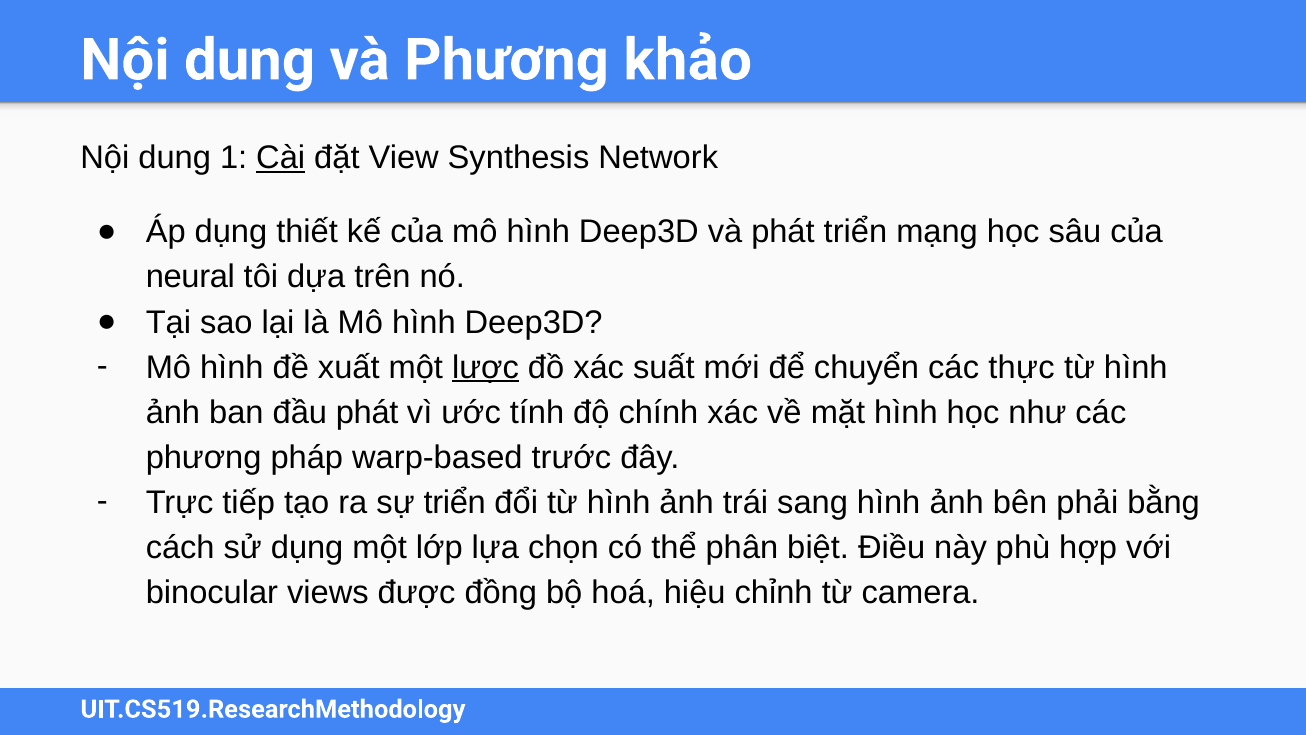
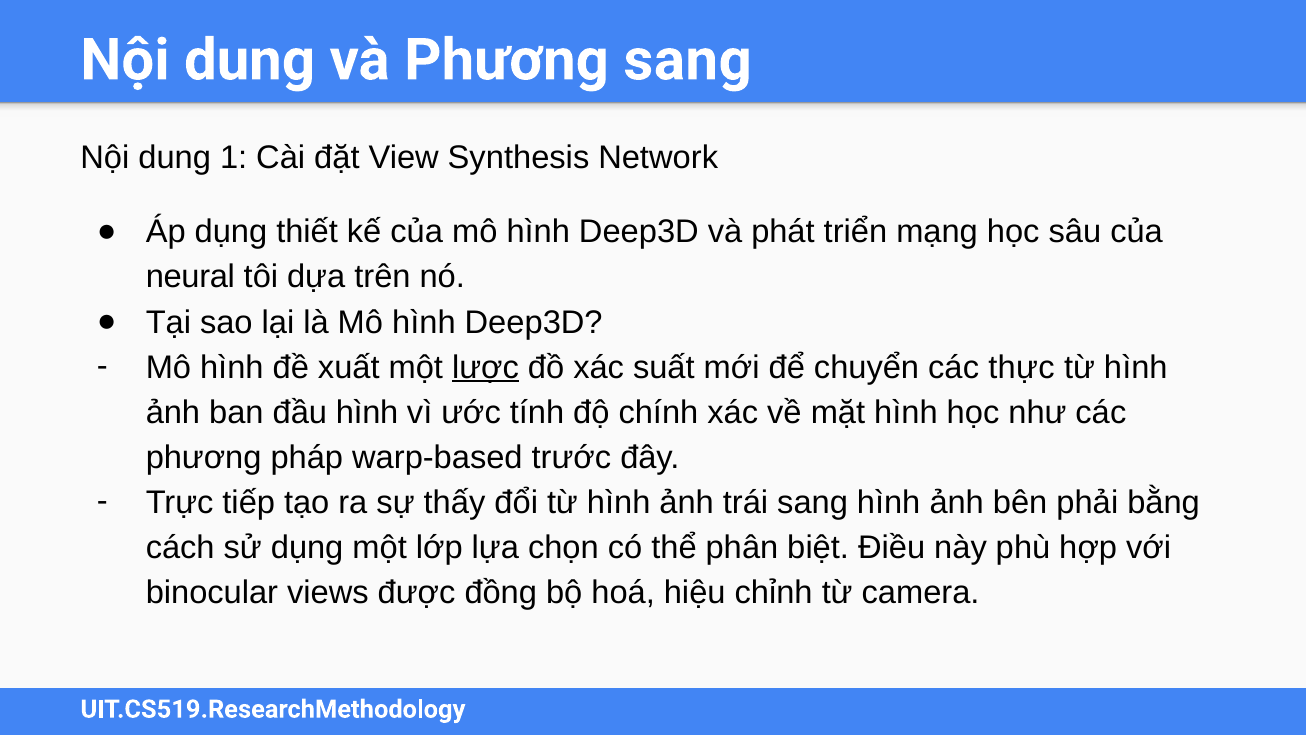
Phương khảo: khảo -> sang
Cài underline: present -> none
đầu phát: phát -> hình
sự triển: triển -> thấy
